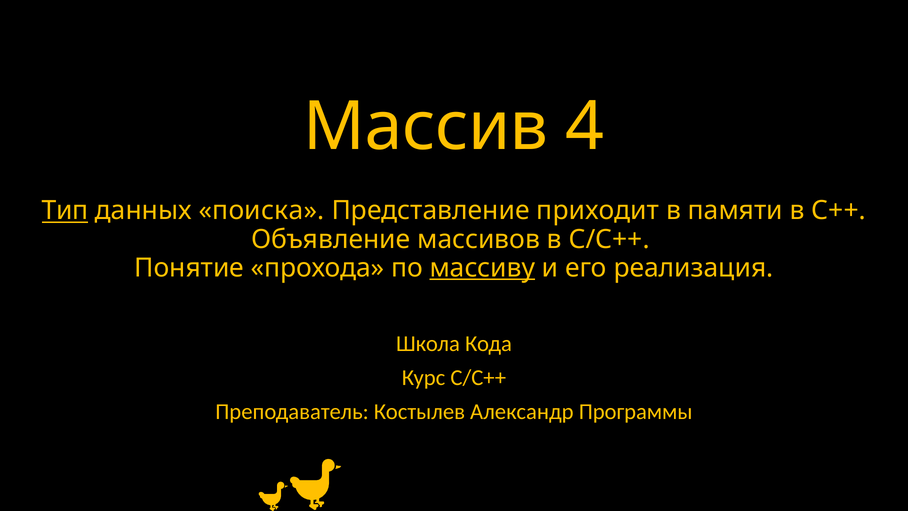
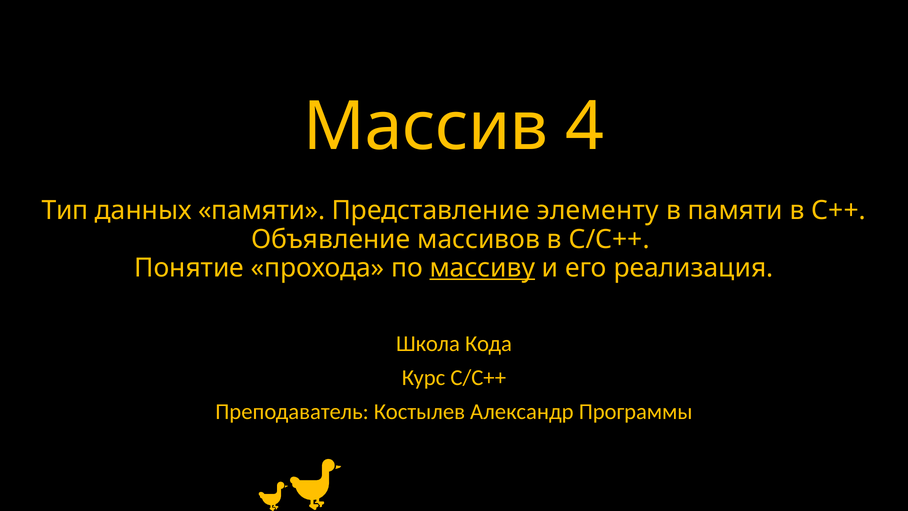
Тип underline: present -> none
данных поиска: поиска -> памяти
приходит: приходит -> элементу
